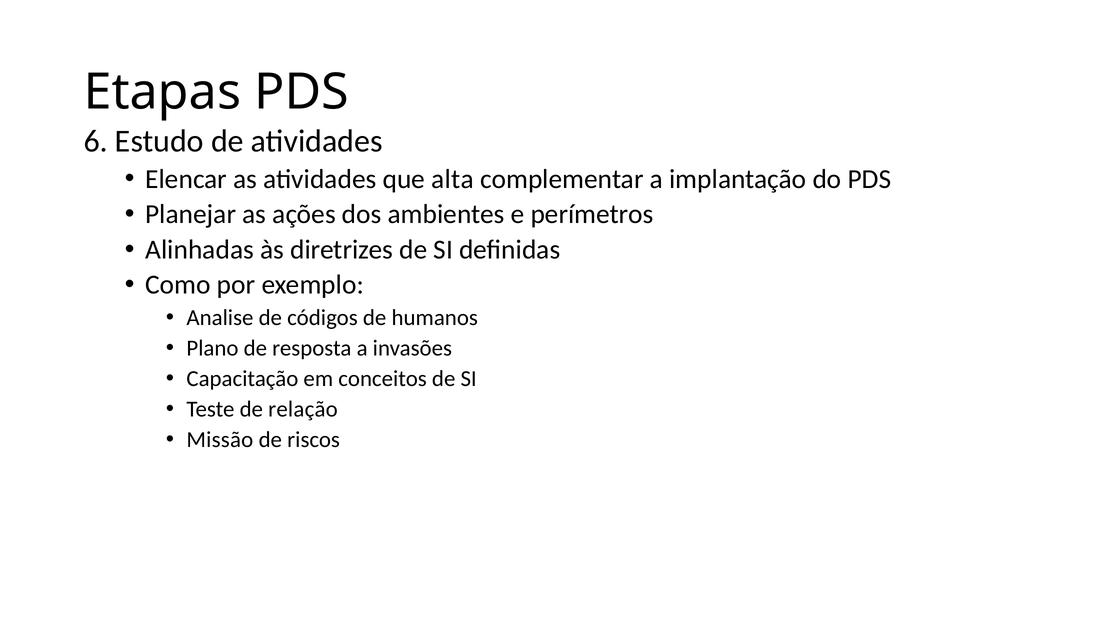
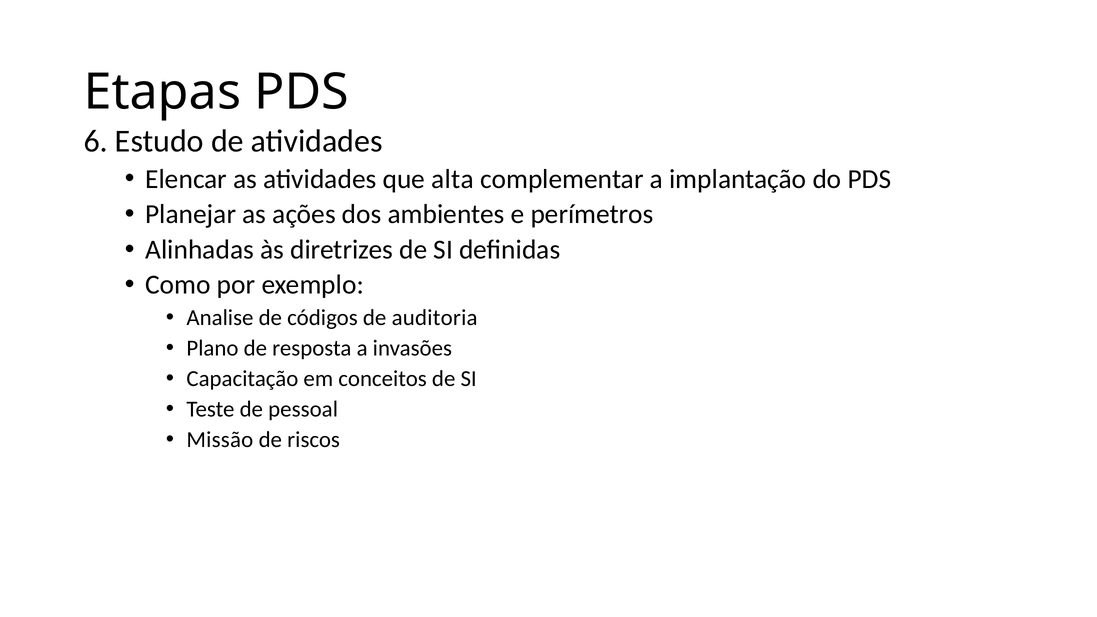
humanos: humanos -> auditoria
relação: relação -> pessoal
